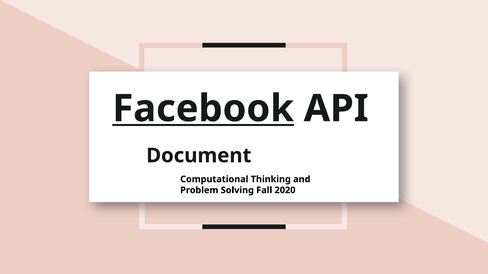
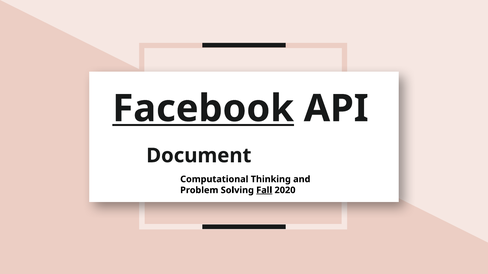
Fall underline: none -> present
